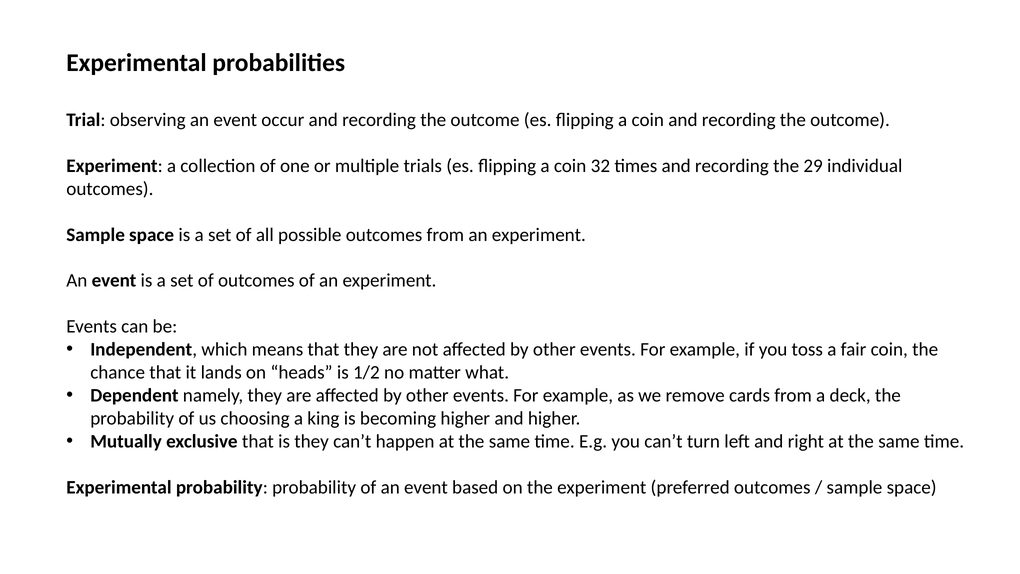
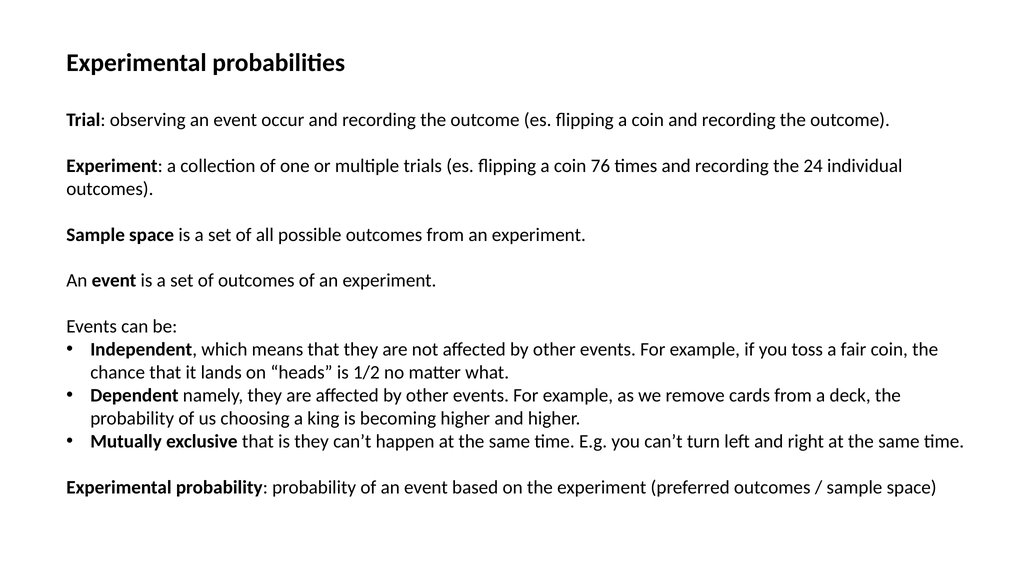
32: 32 -> 76
29: 29 -> 24
